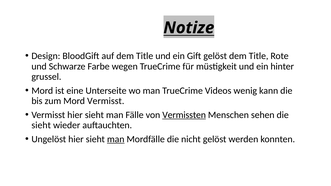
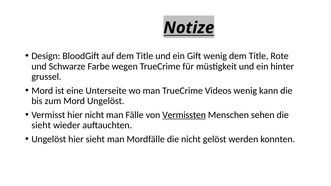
Gift gelöst: gelöst -> wenig
Mord Vermisst: Vermisst -> Ungelöst
Vermisst hier sieht: sieht -> nicht
man at (116, 139) underline: present -> none
